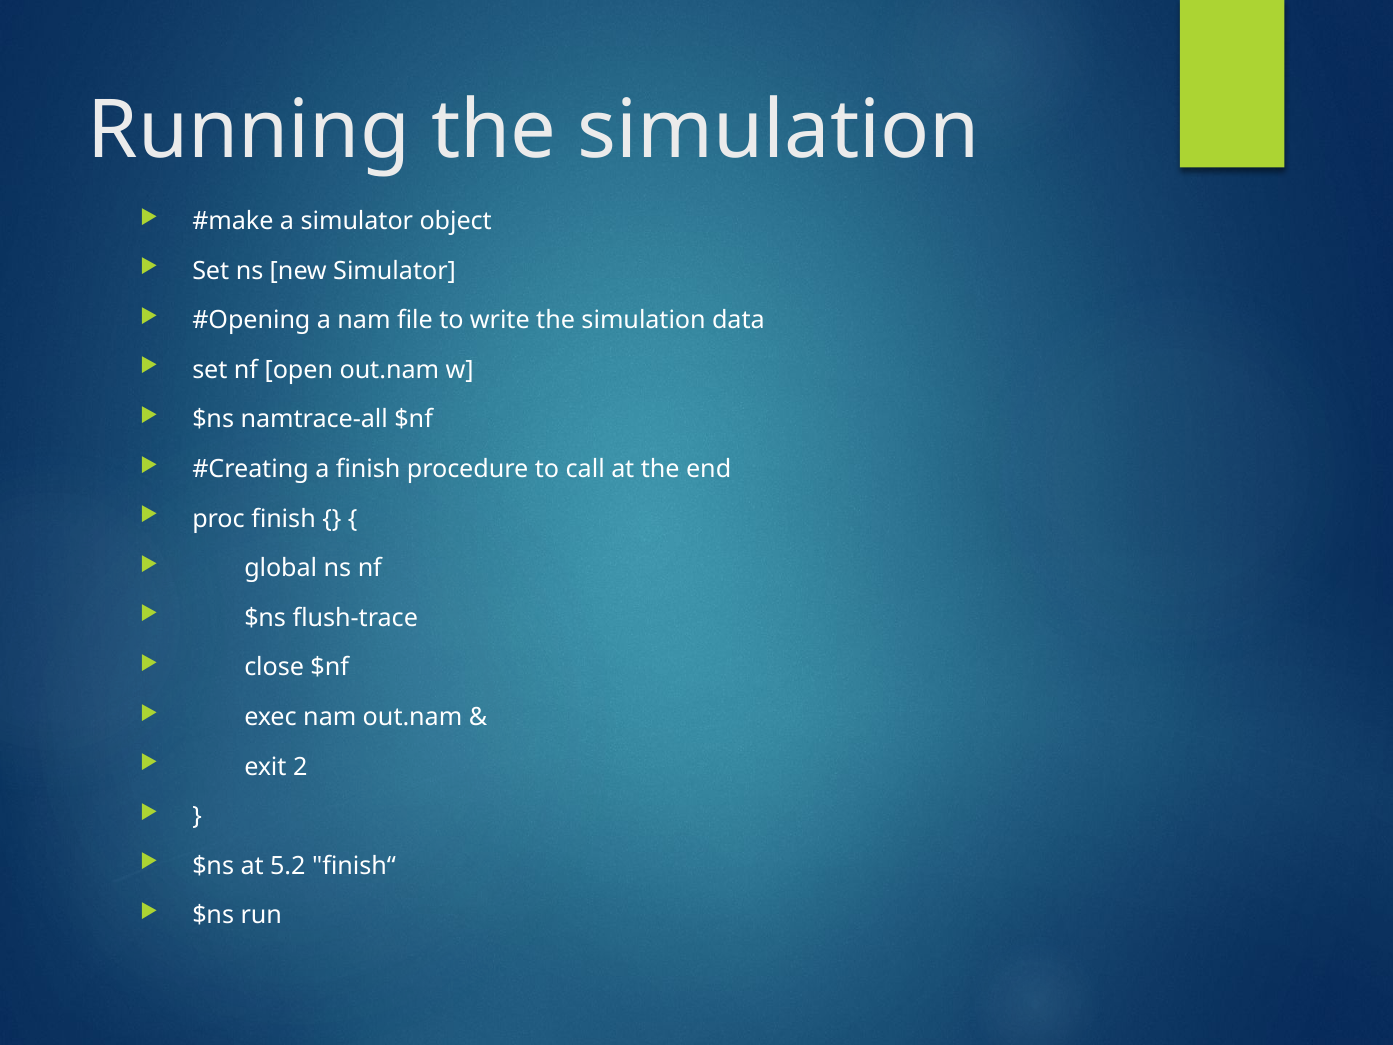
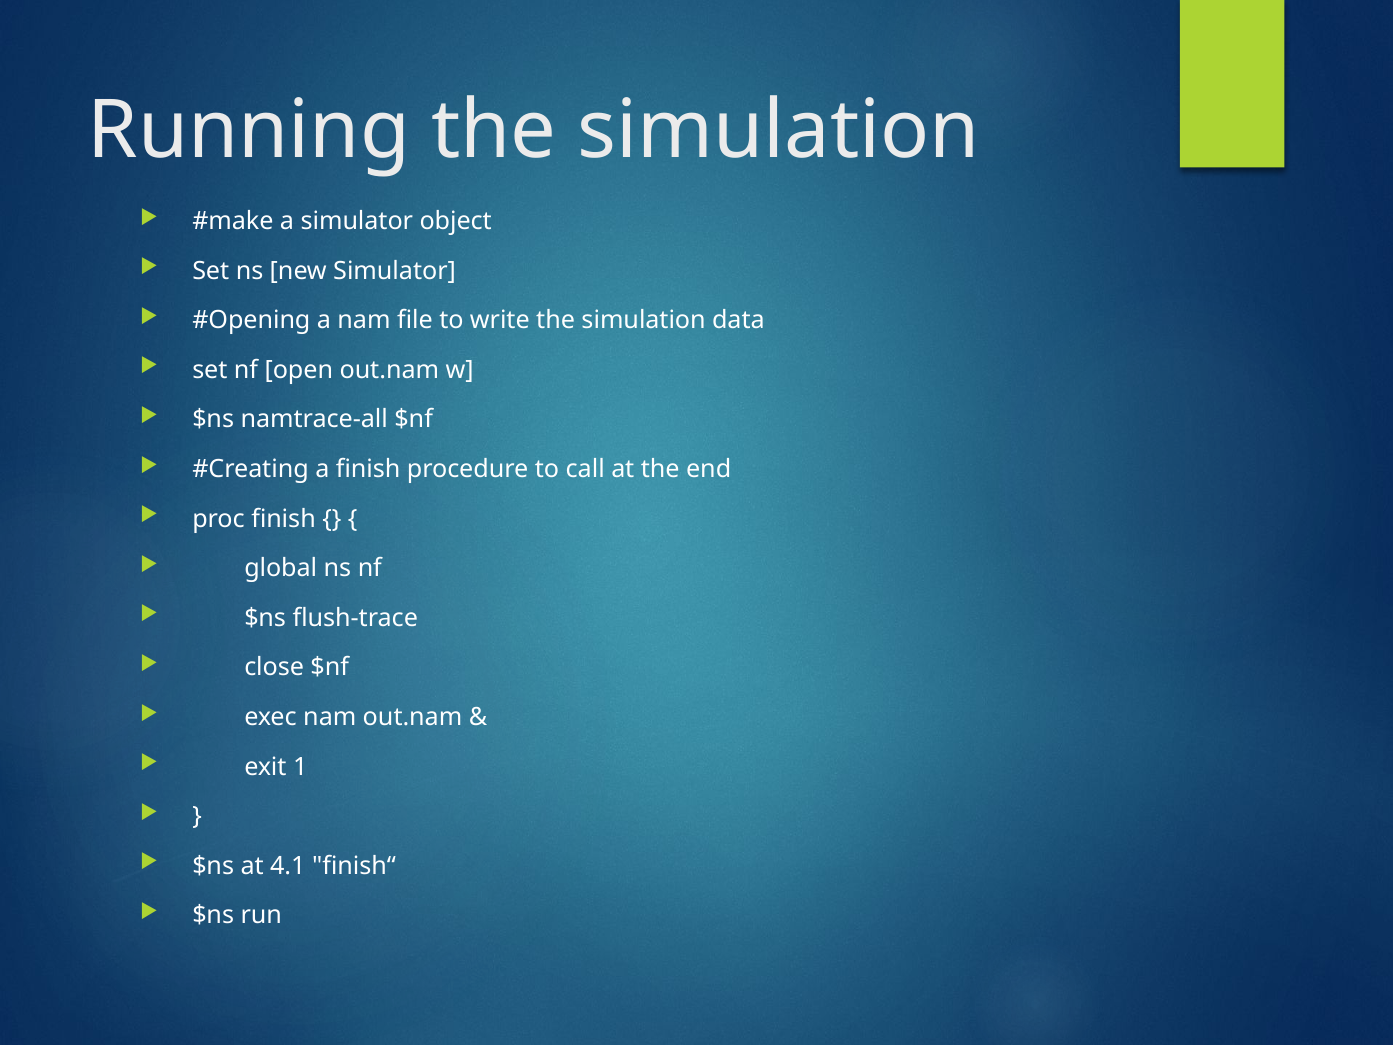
2: 2 -> 1
5.2: 5.2 -> 4.1
